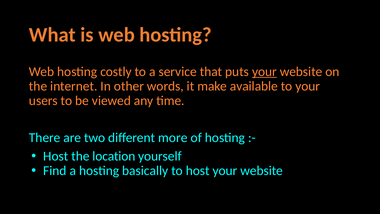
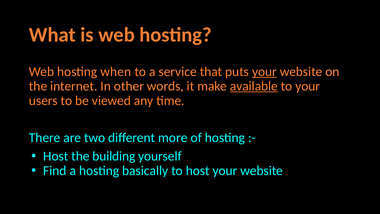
costly: costly -> when
available underline: none -> present
location: location -> building
